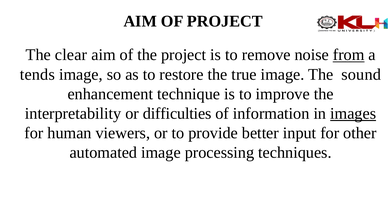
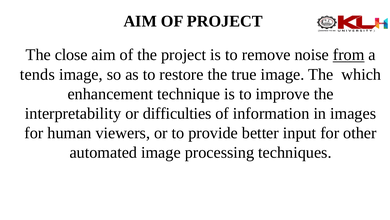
clear: clear -> close
sound: sound -> which
images underline: present -> none
